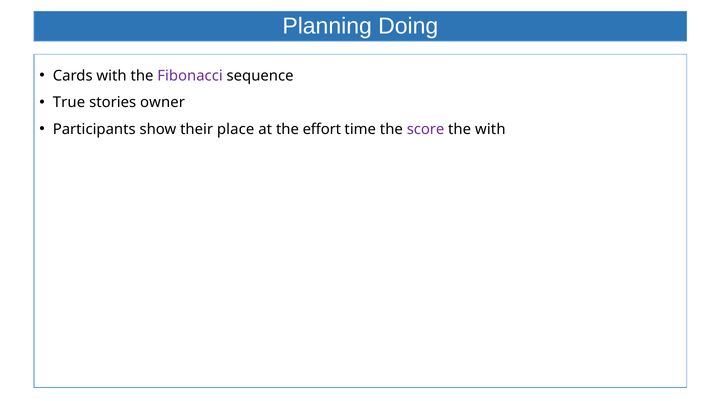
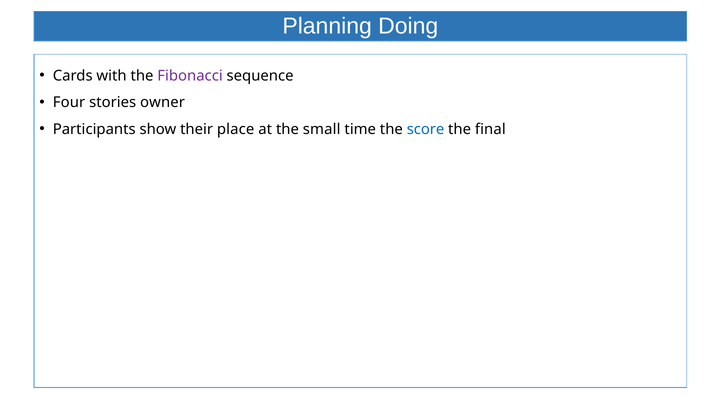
True: True -> Four
effort: effort -> small
score colour: purple -> blue
the with: with -> final
